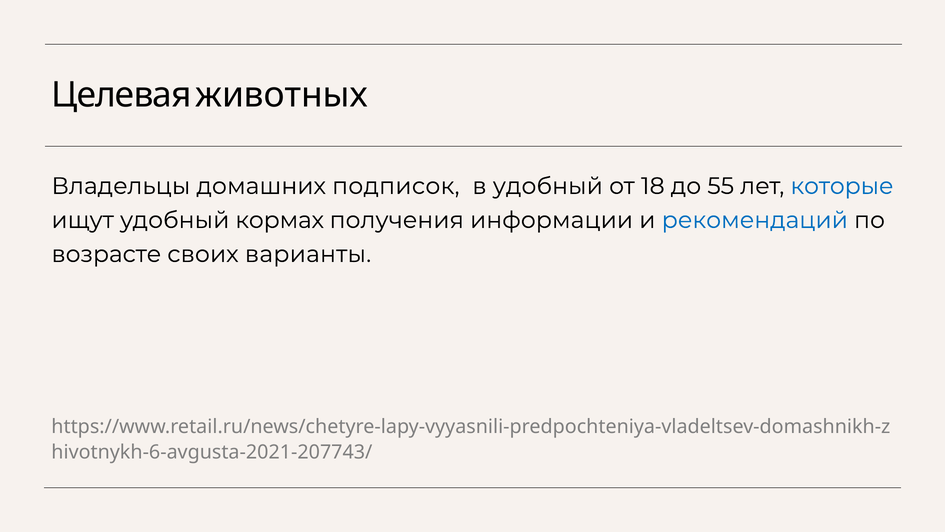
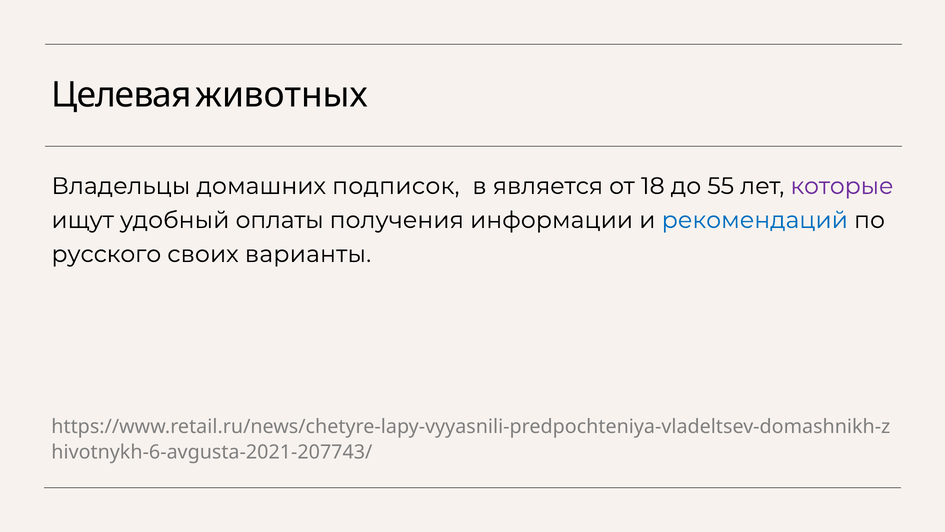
в удобный: удобный -> является
которые colour: blue -> purple
кормах: кормах -> оплаты
возрасте: возрасте -> русского
